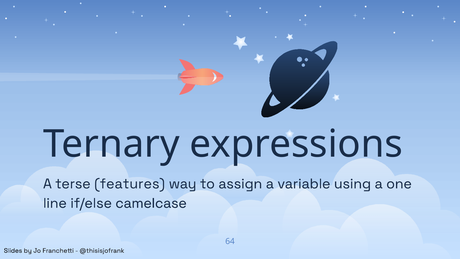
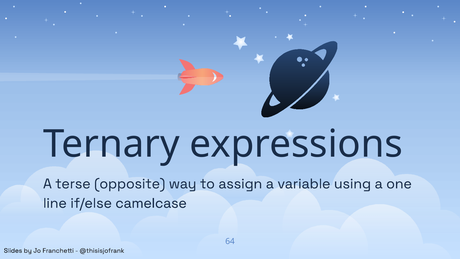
features: features -> opposite
